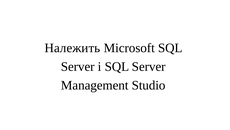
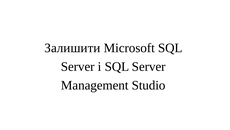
Належить: Належить -> Залишити
